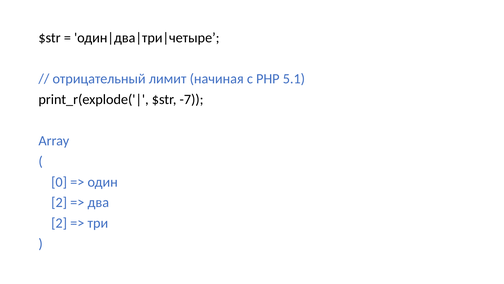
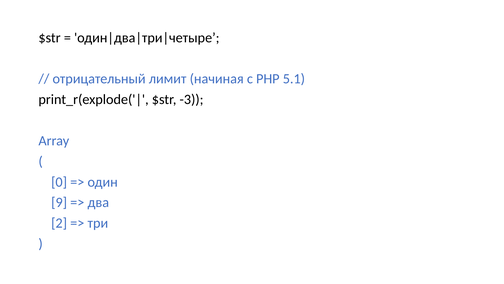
-7: -7 -> -3
2 at (59, 202): 2 -> 9
